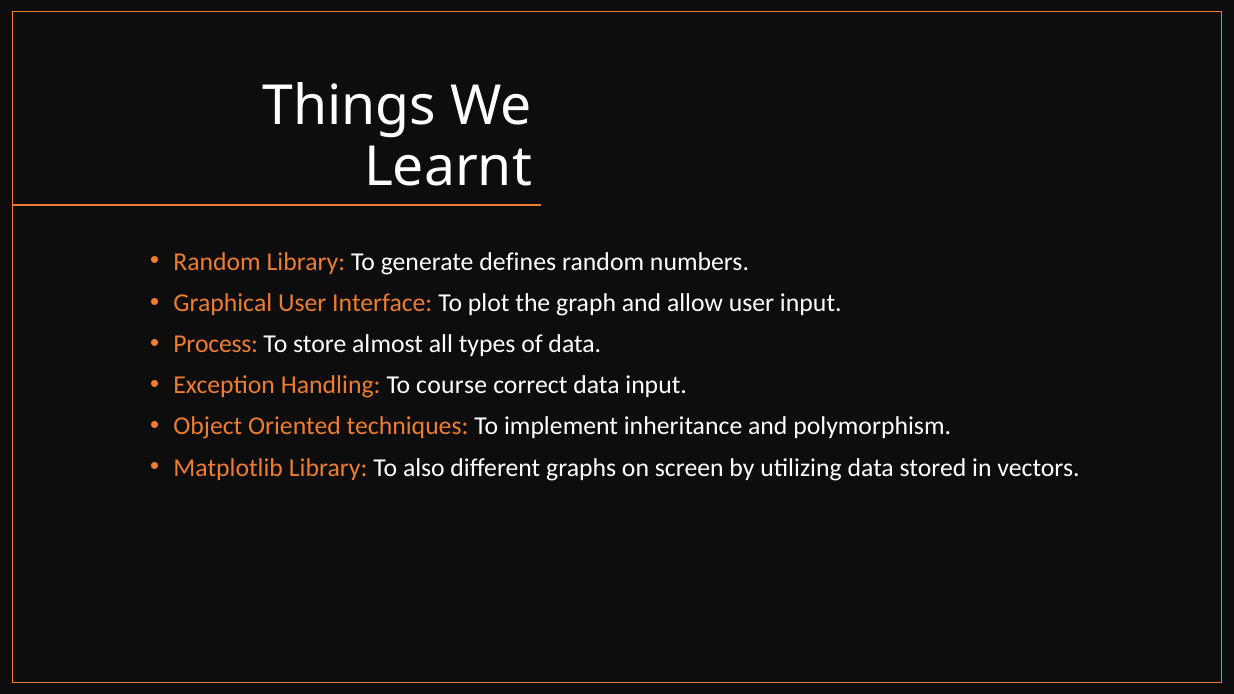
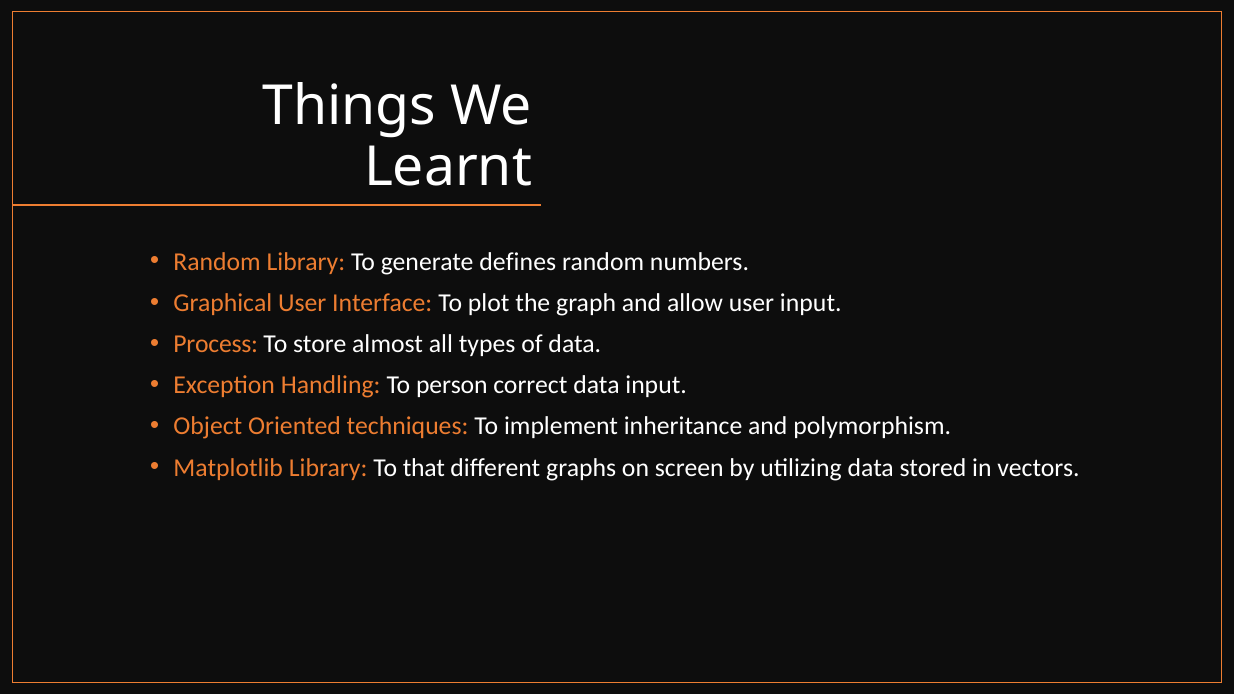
course: course -> person
also: also -> that
